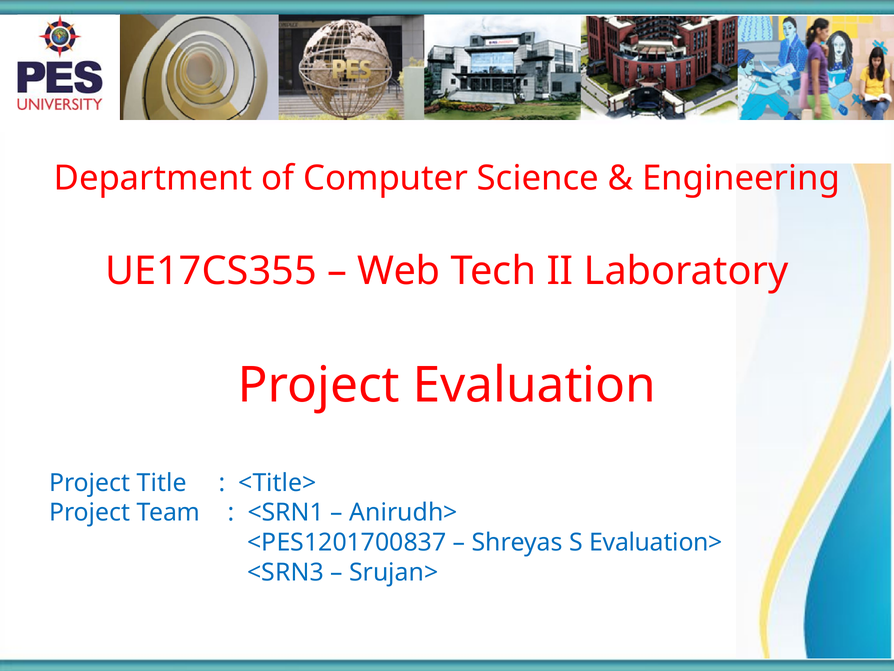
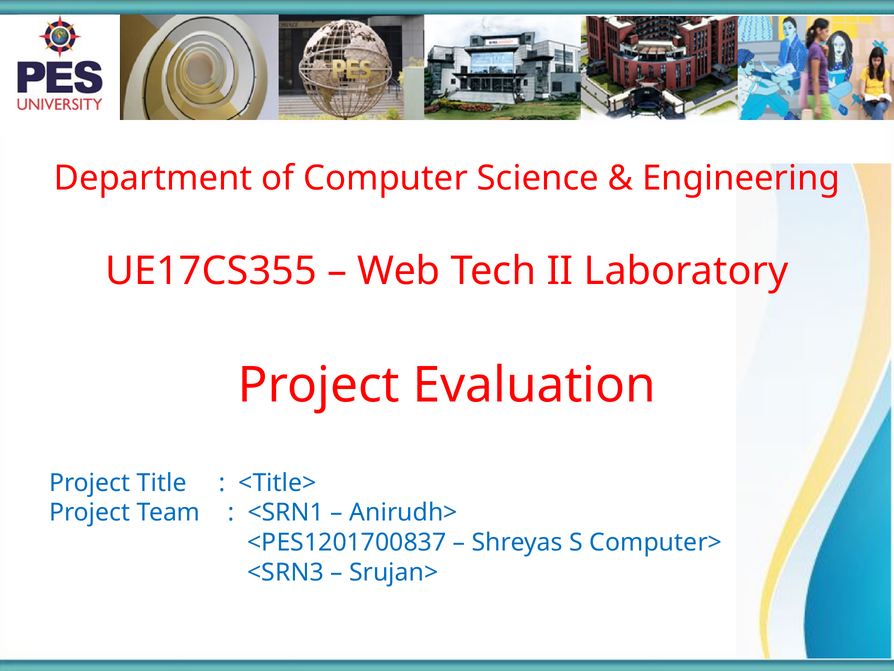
Evaluation>: Evaluation> -> Computer>
